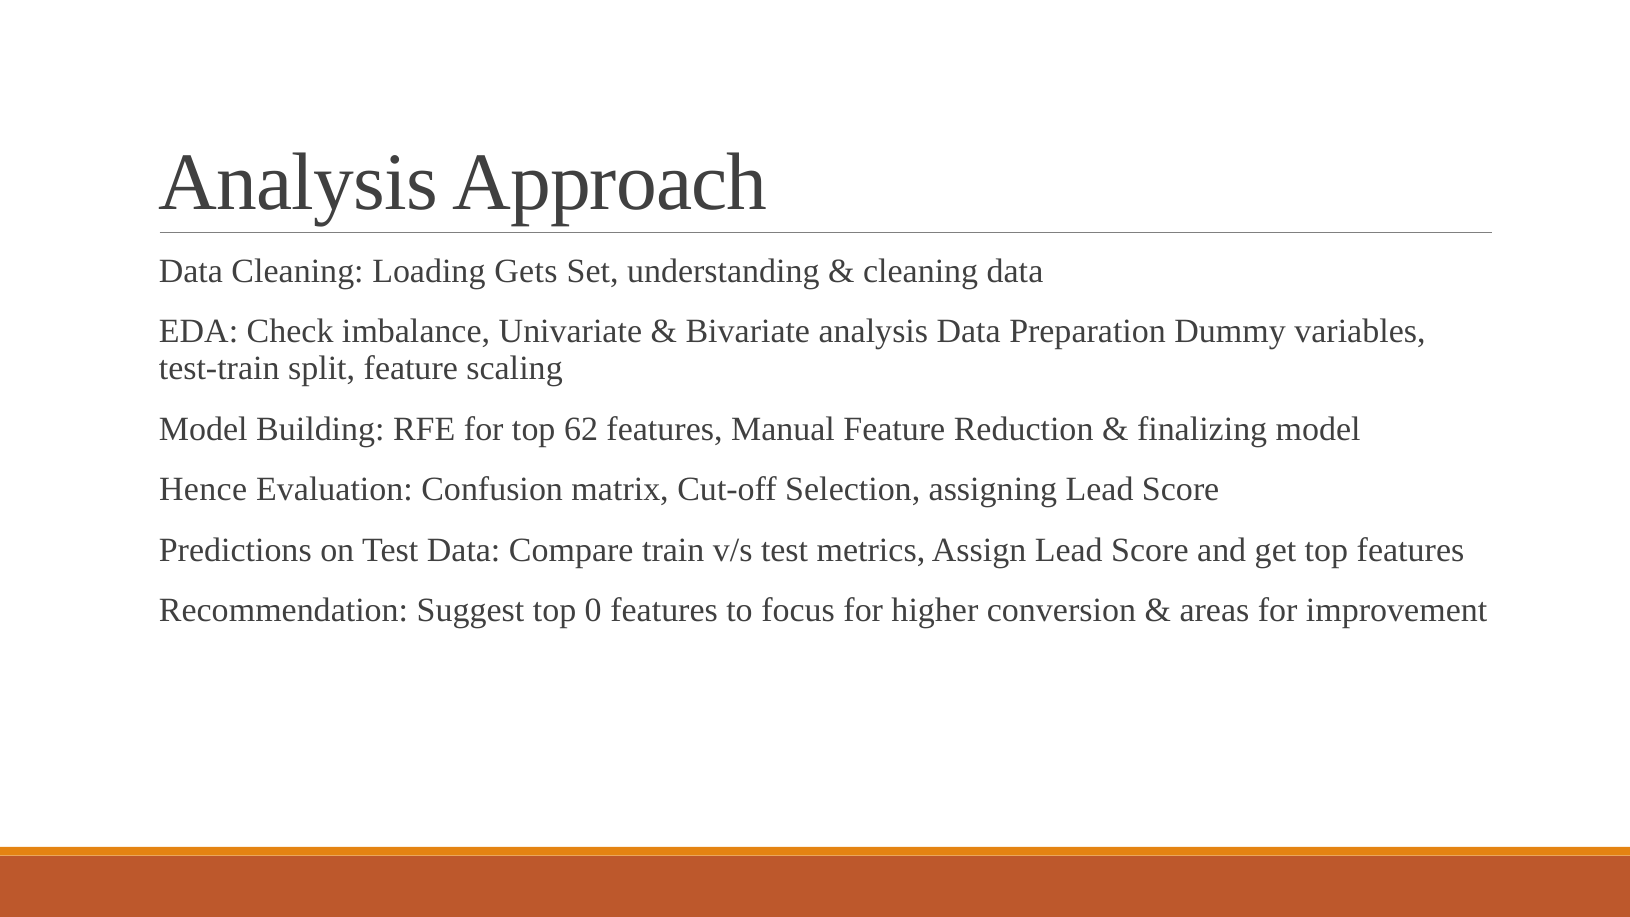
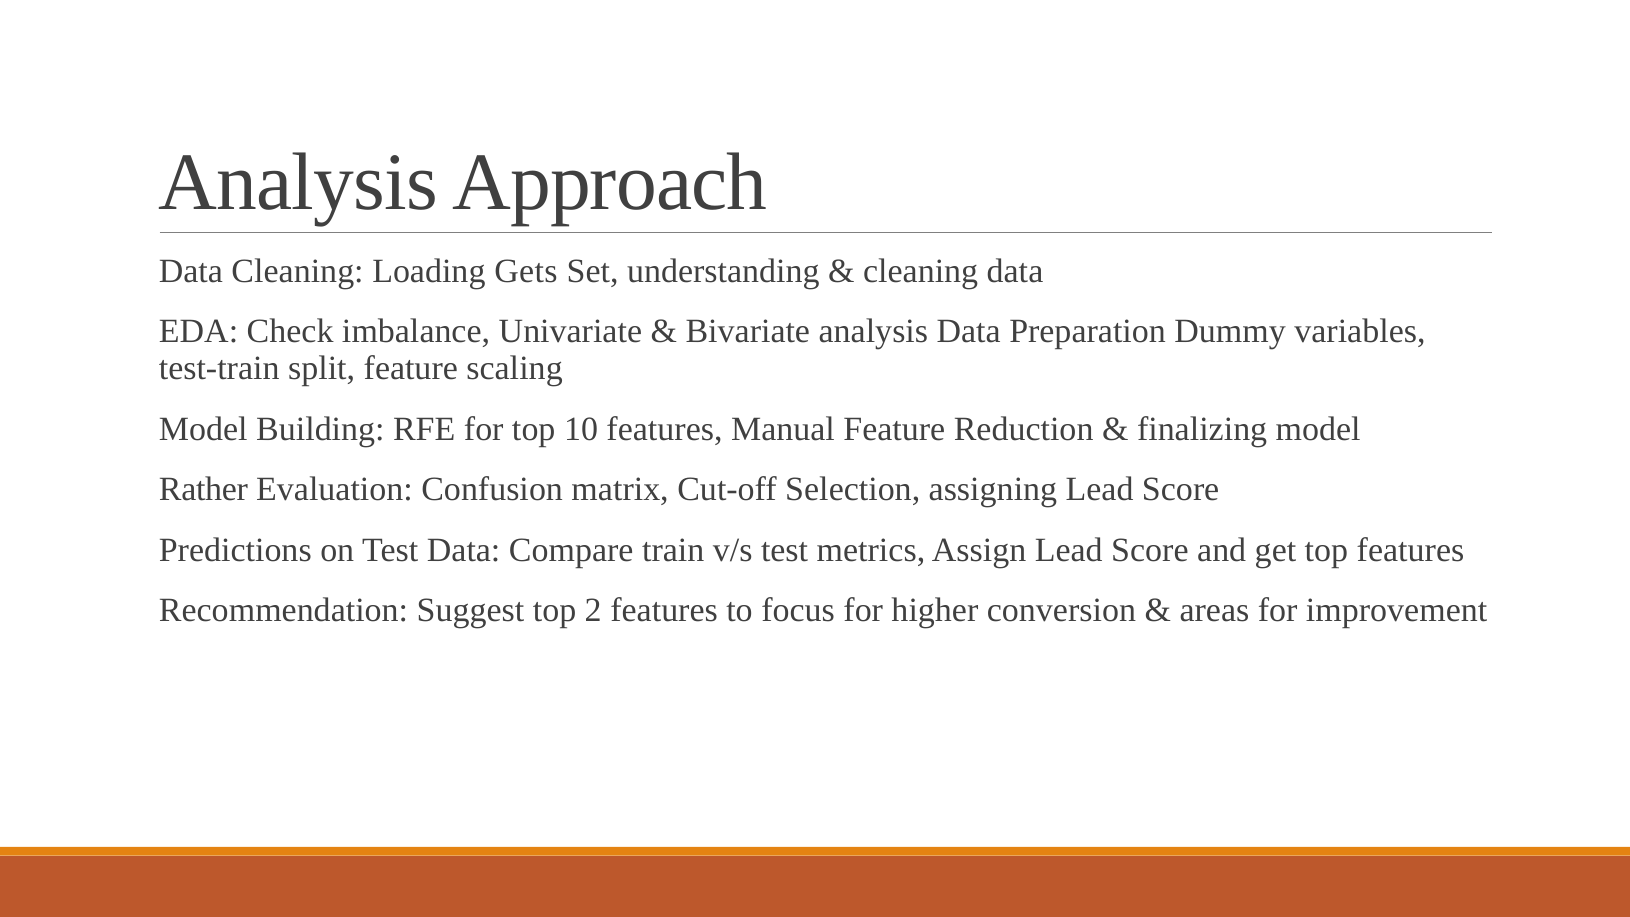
62: 62 -> 10
Hence: Hence -> Rather
0: 0 -> 2
